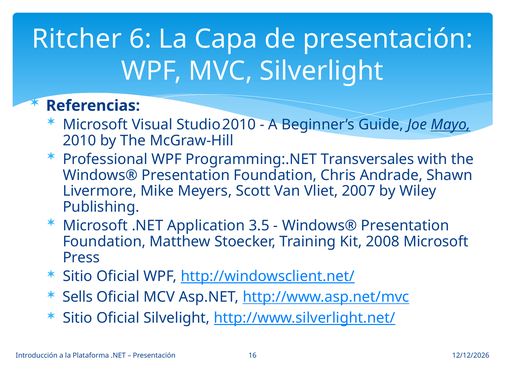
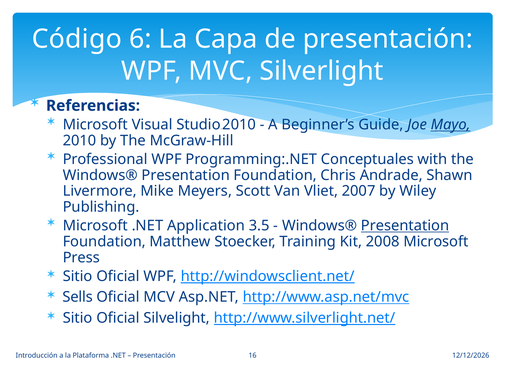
Ritcher: Ritcher -> Código
Transversales: Transversales -> Conceptuales
Presentation at (405, 226) underline: none -> present
